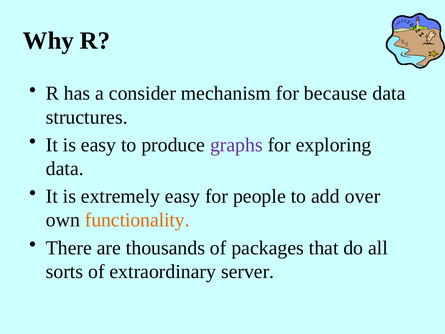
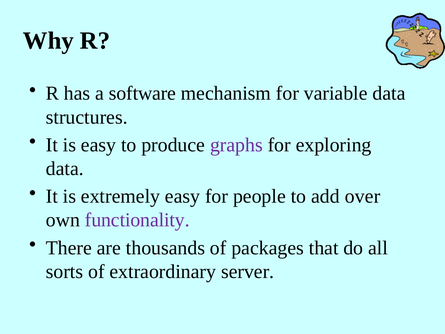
consider: consider -> software
because: because -> variable
functionality colour: orange -> purple
